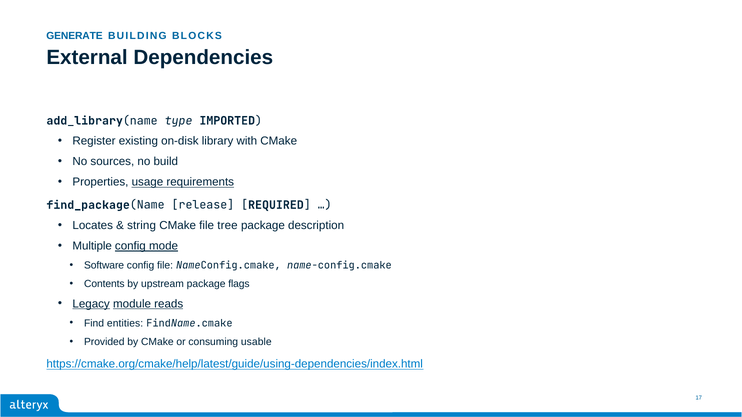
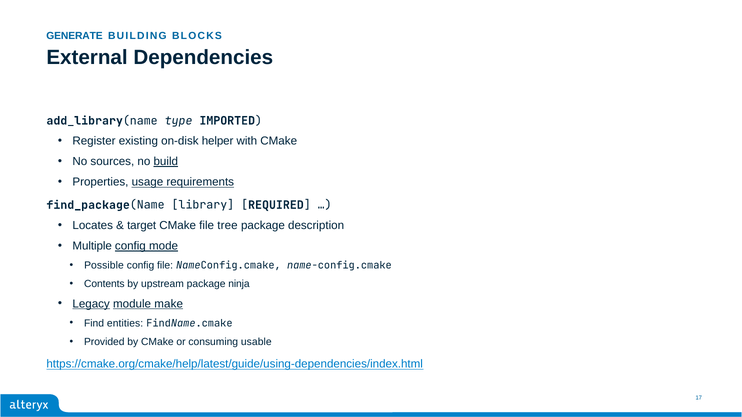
library: library -> helper
build underline: none -> present
release: release -> library
string: string -> target
Software: Software -> Possible
flags: flags -> ninja
reads: reads -> make
